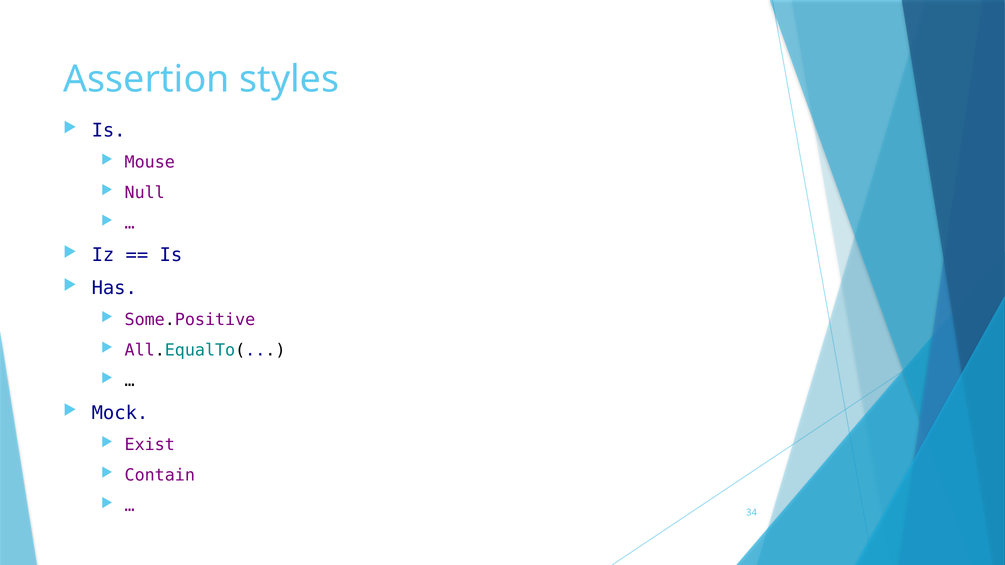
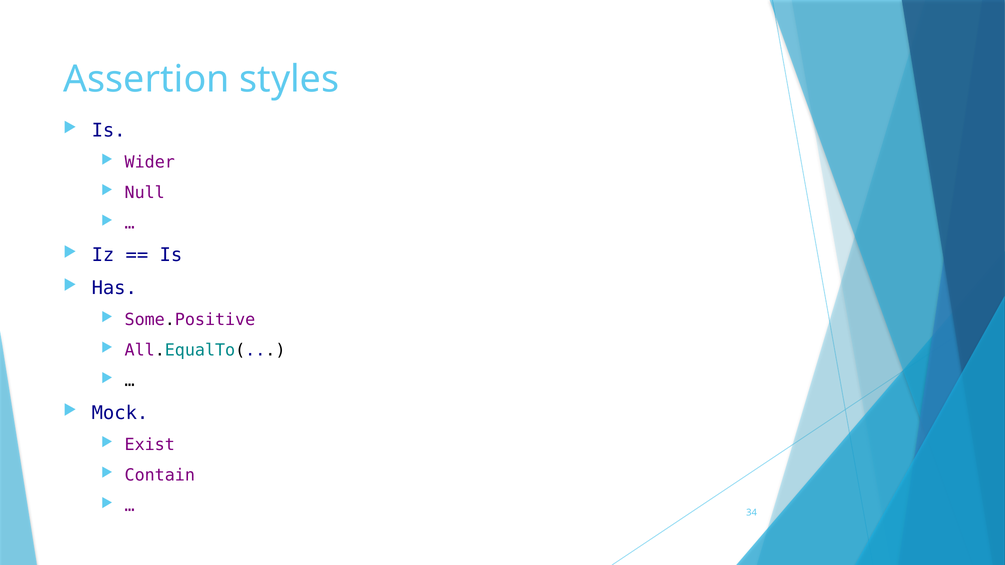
Mouse: Mouse -> Wider
